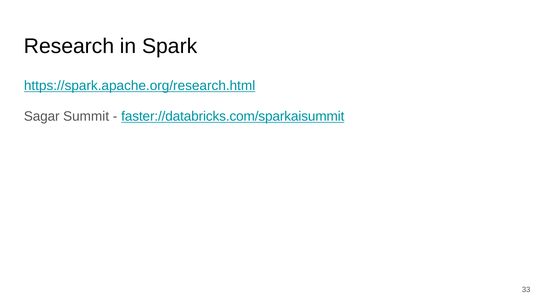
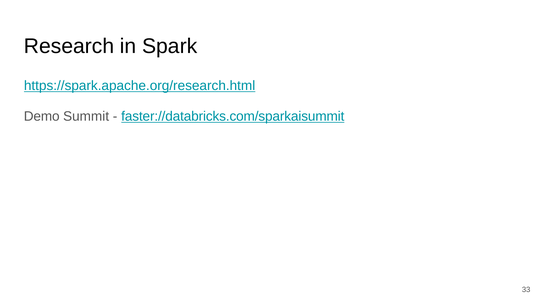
Sagar: Sagar -> Demo
